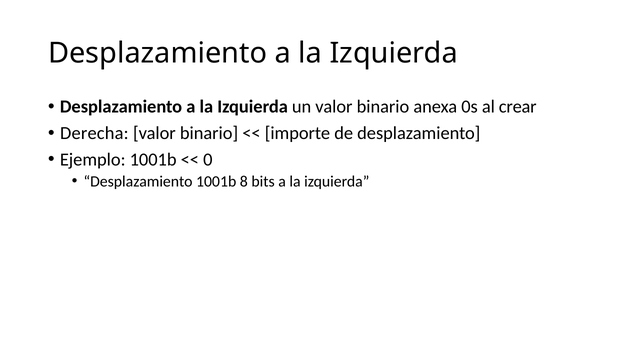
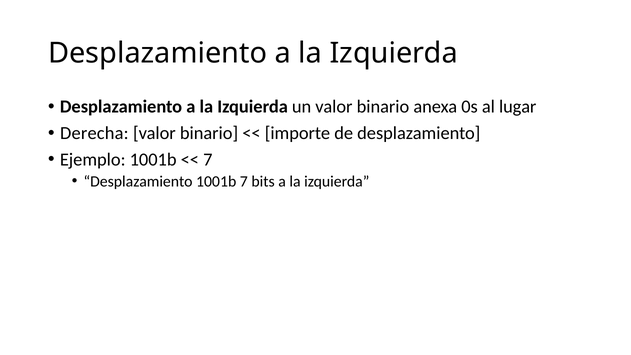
crear: crear -> lugar
0 at (208, 160): 0 -> 7
1001b 8: 8 -> 7
